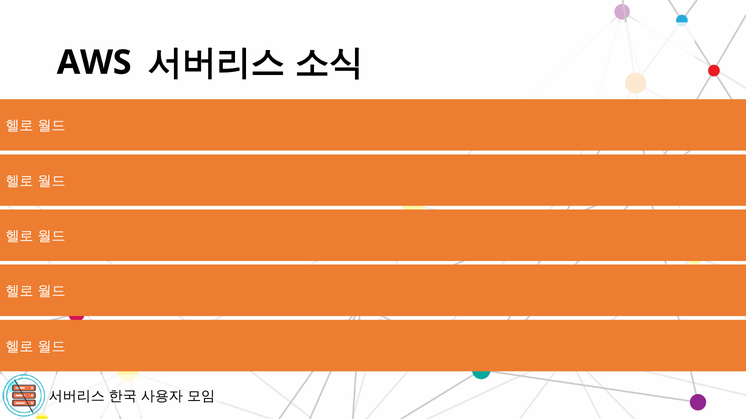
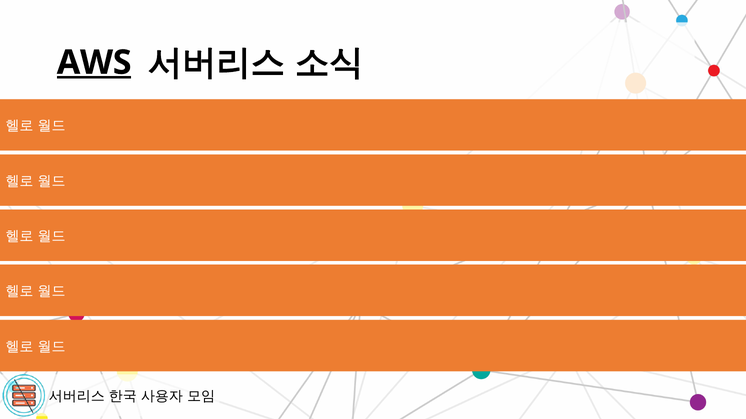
AWS underline: none -> present
